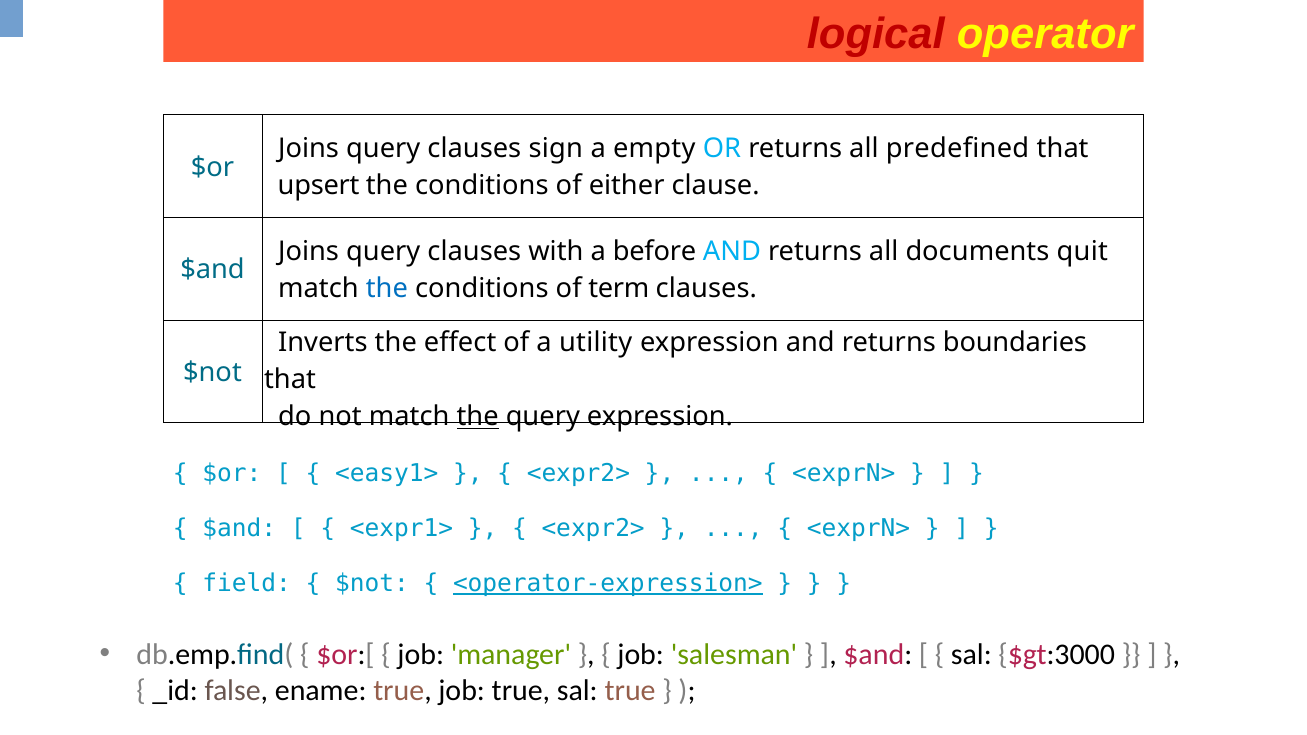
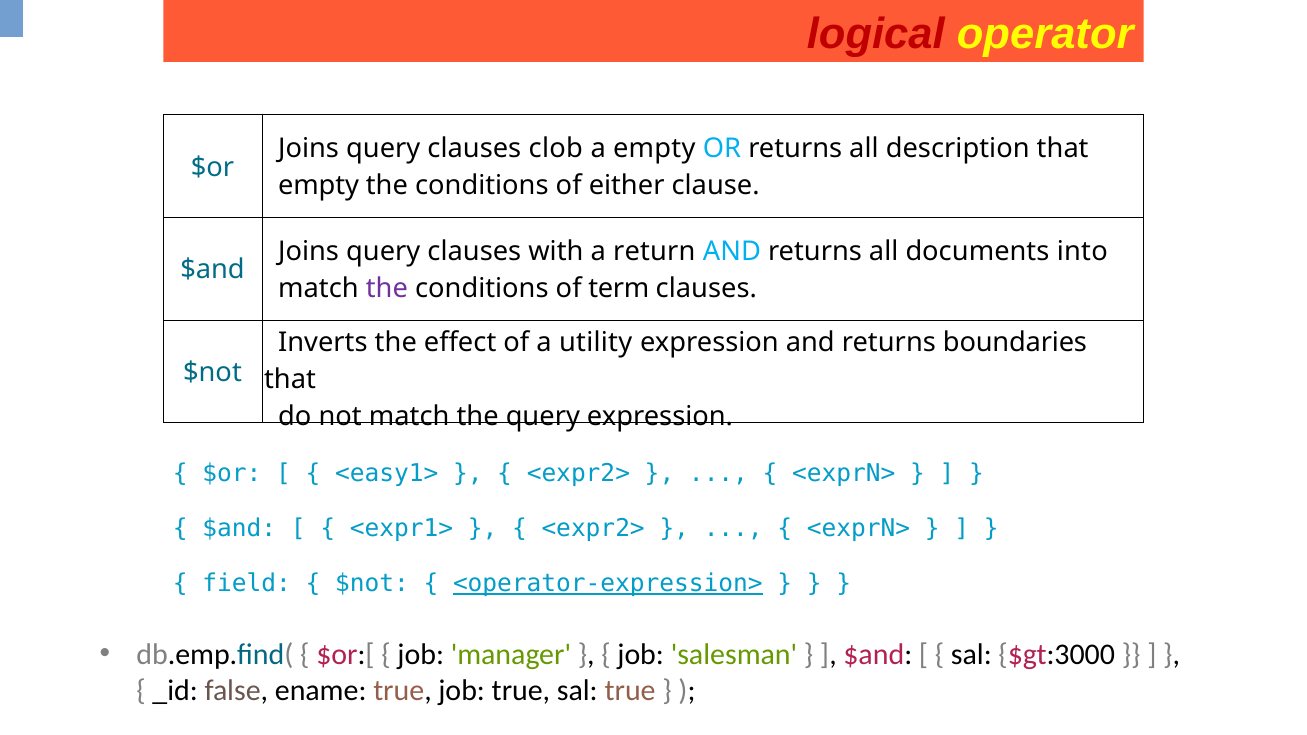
sign: sign -> clob
predefined: predefined -> description
upsert at (319, 186): upsert -> empty
before: before -> return
quit: quit -> into
the at (387, 289) colour: blue -> purple
the at (478, 417) underline: present -> none
